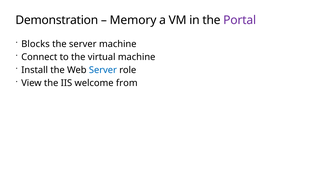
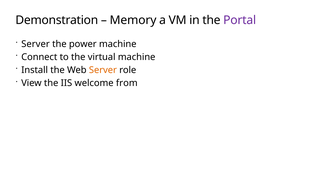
Blocks at (36, 44): Blocks -> Server
the server: server -> power
Server at (103, 70) colour: blue -> orange
